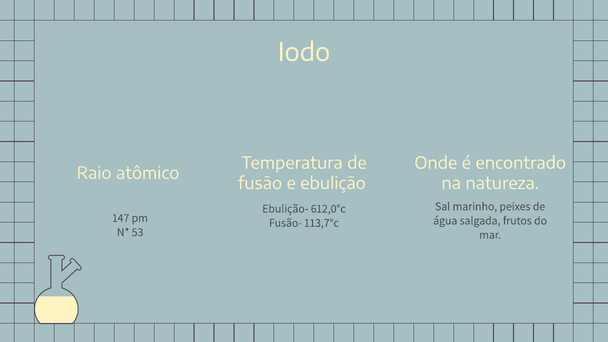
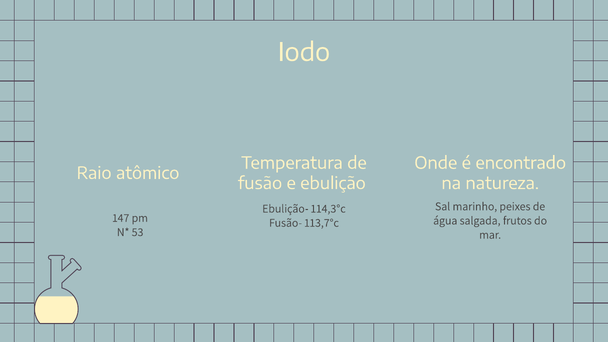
612,0°c: 612,0°c -> 114,3°c
